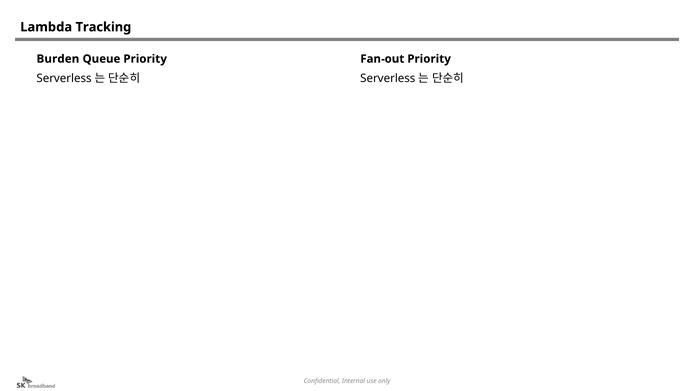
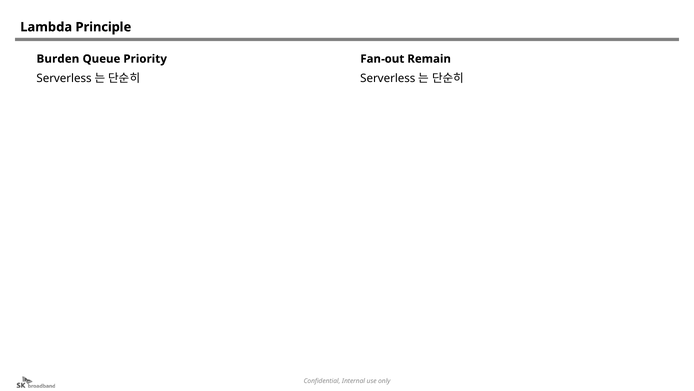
Tracking: Tracking -> Principle
Fan-out Priority: Priority -> Remain
